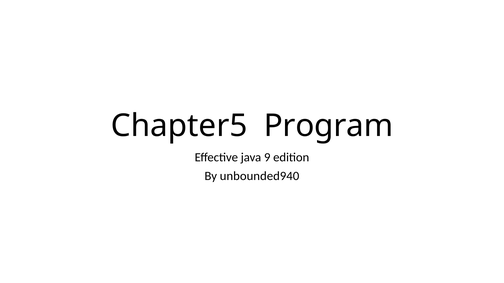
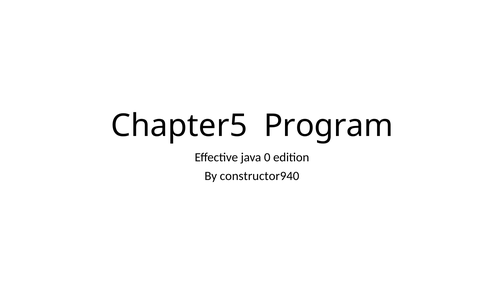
9: 9 -> 0
unbounded940: unbounded940 -> constructor940
